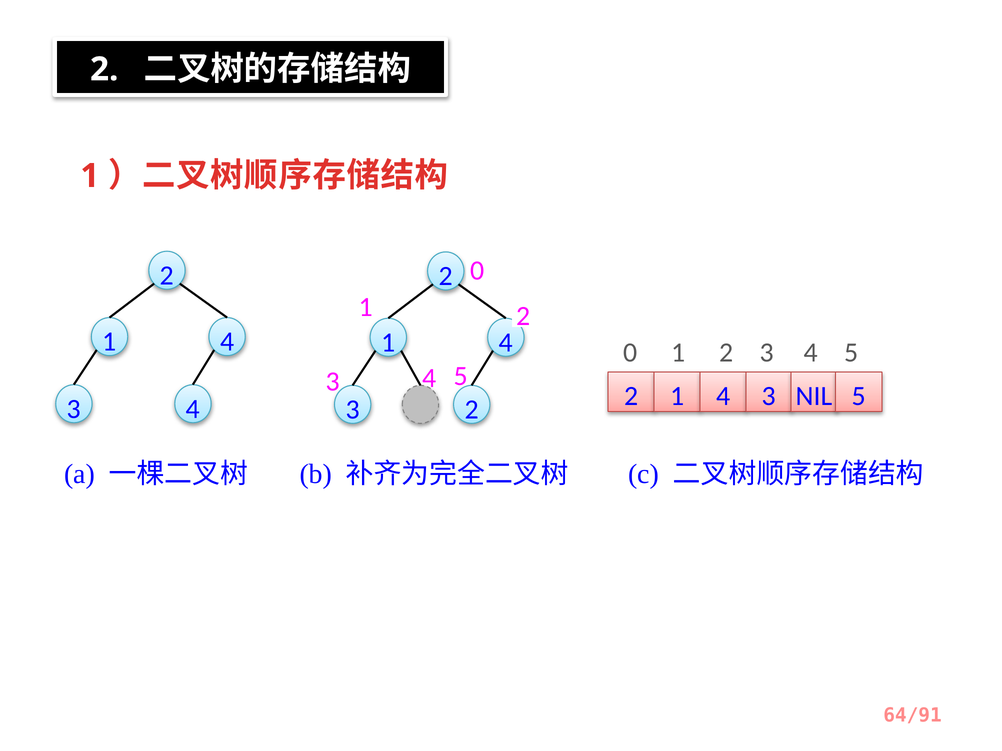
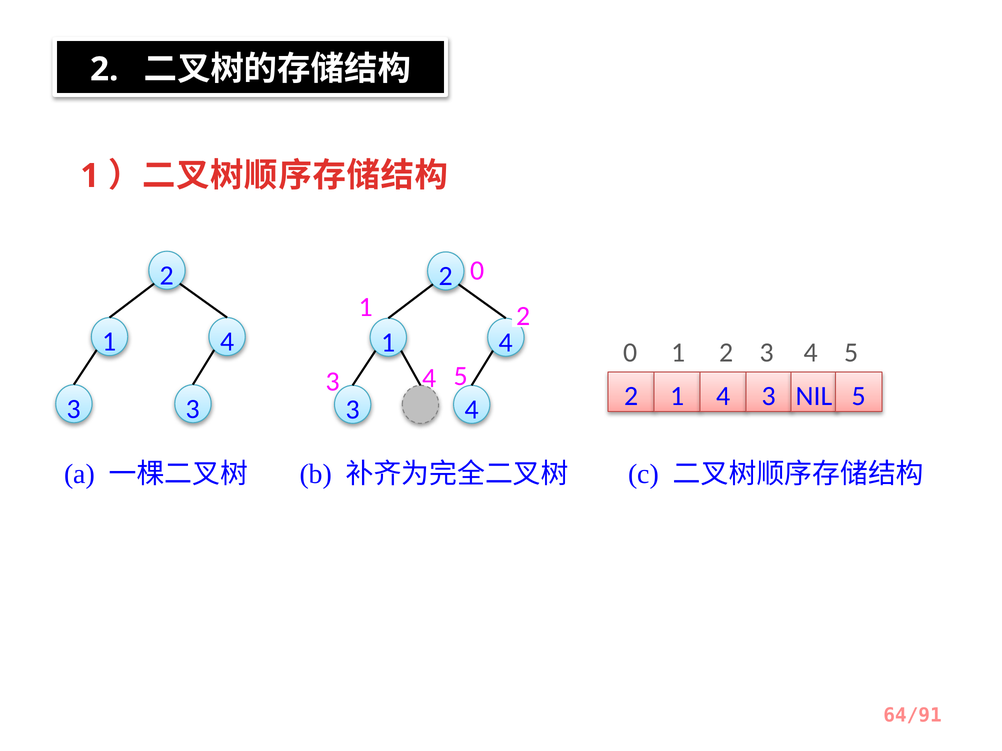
4 at (193, 409): 4 -> 3
2 at (472, 410): 2 -> 4
